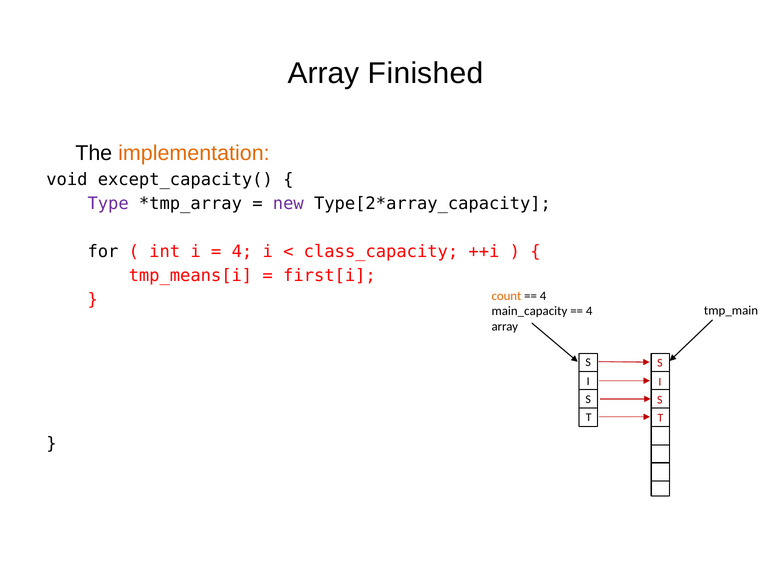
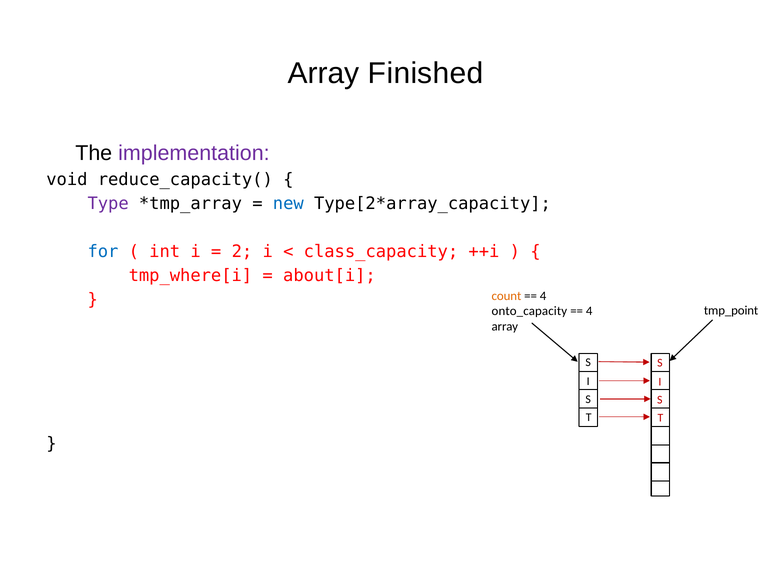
implementation colour: orange -> purple
except_capacity(: except_capacity( -> reduce_capacity(
new colour: purple -> blue
for colour: black -> blue
4 at (242, 252): 4 -> 2
tmp_means[i: tmp_means[i -> tmp_where[i
first[i: first[i -> about[i
tmp_main: tmp_main -> tmp_point
main_capacity: main_capacity -> onto_capacity
